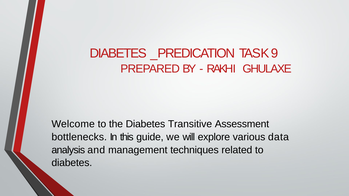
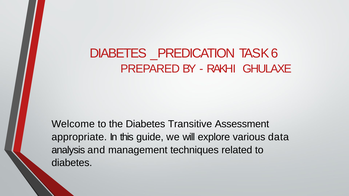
9: 9 -> 6
bottlenecks: bottlenecks -> appropriate
